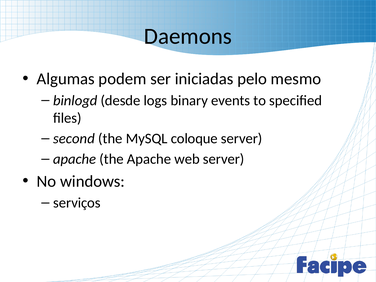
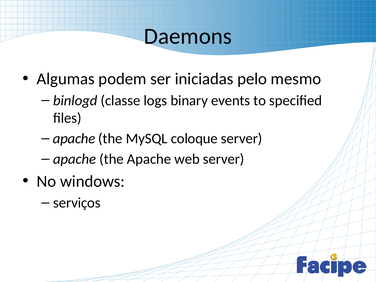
desde: desde -> classe
second at (74, 139): second -> apache
